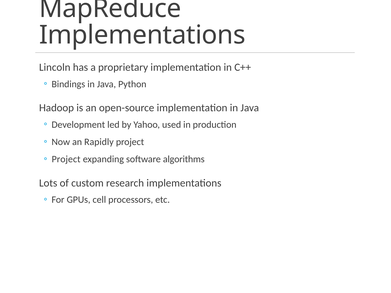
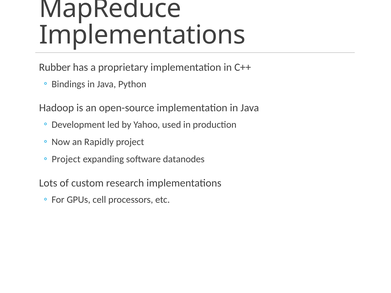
Lincoln: Lincoln -> Rubber
algorithms: algorithms -> datanodes
